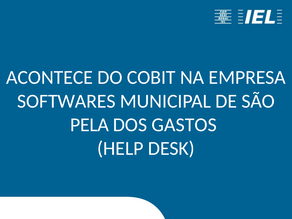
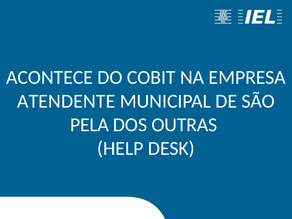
SOFTWARES: SOFTWARES -> ATENDENTE
GASTOS: GASTOS -> OUTRAS
